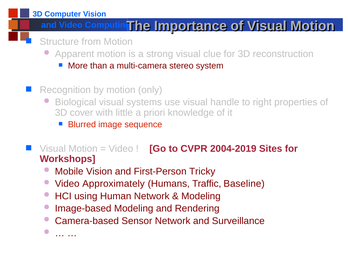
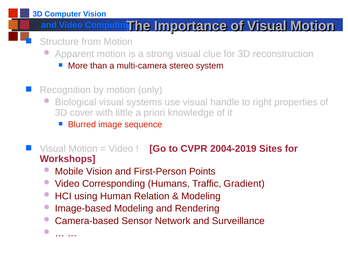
Tricky: Tricky -> Points
Approximately: Approximately -> Corresponding
Baseline: Baseline -> Gradient
Human Network: Network -> Relation
